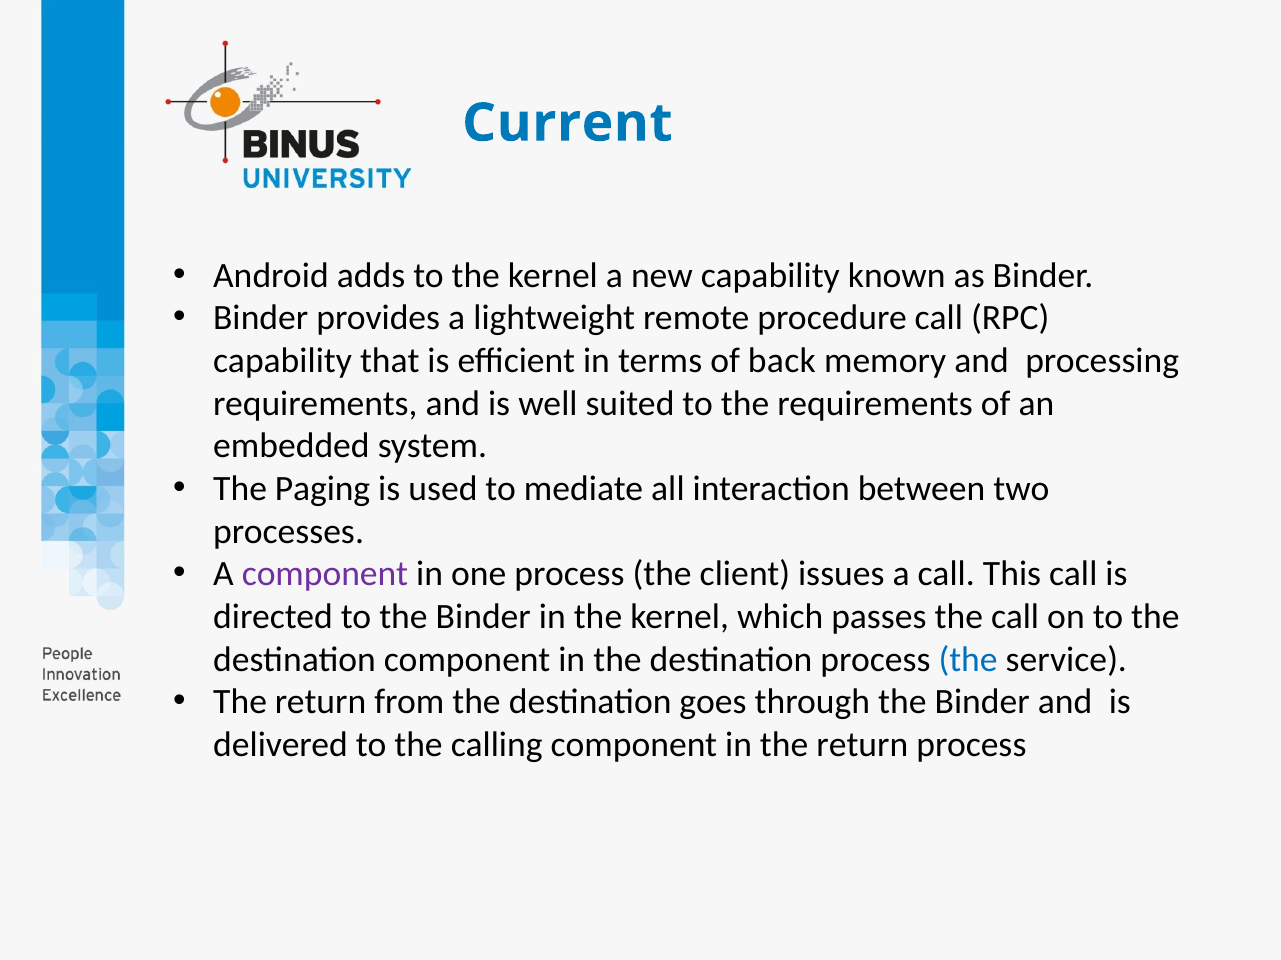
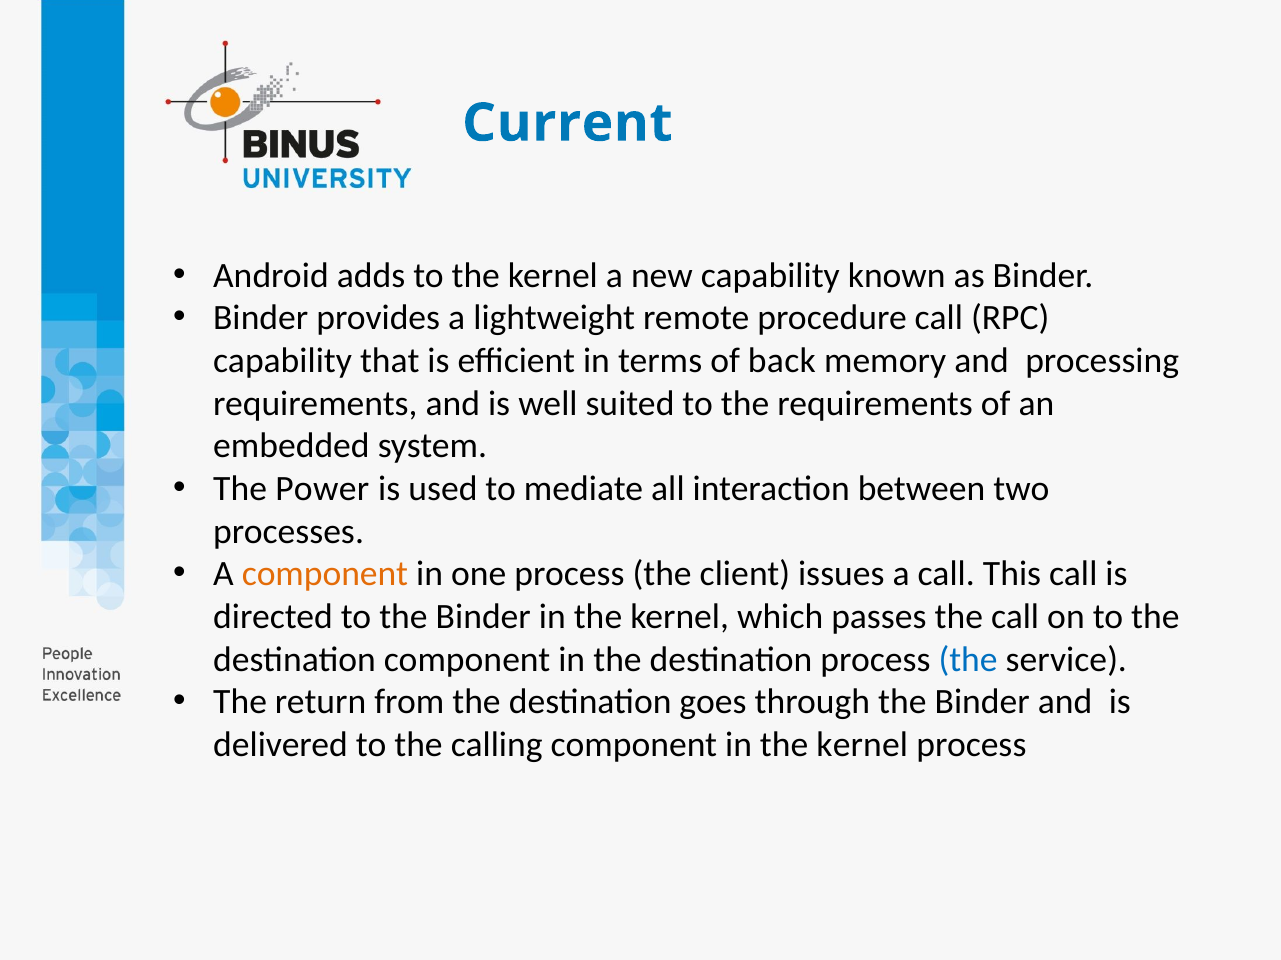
Paging: Paging -> Power
component at (325, 575) colour: purple -> orange
component in the return: return -> kernel
